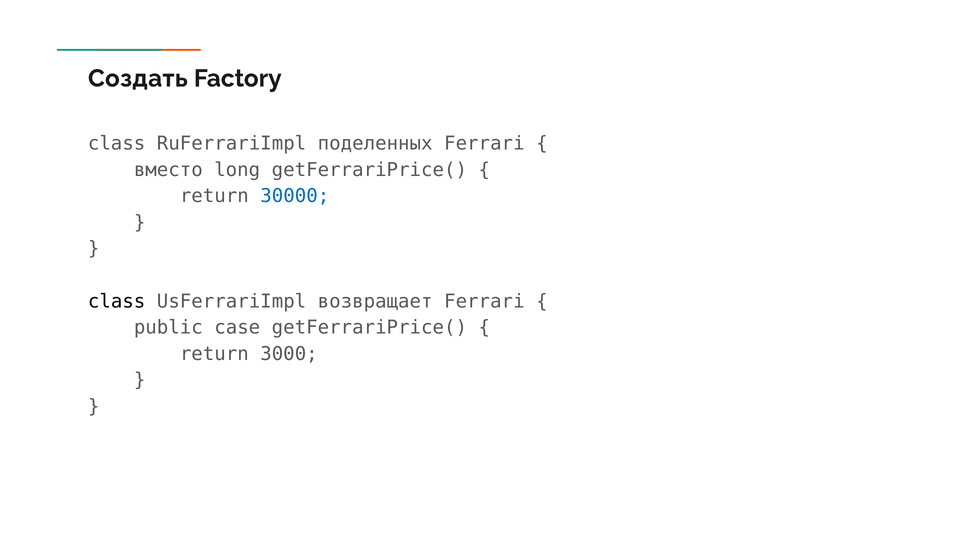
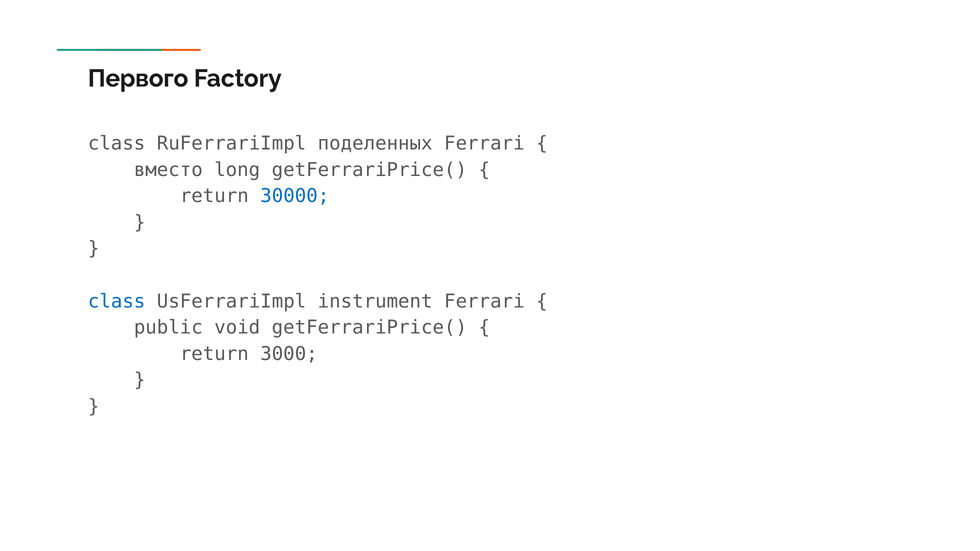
Создать: Создать -> Первого
class at (117, 301) colour: black -> blue
возвращает: возвращает -> instrument
case: case -> void
